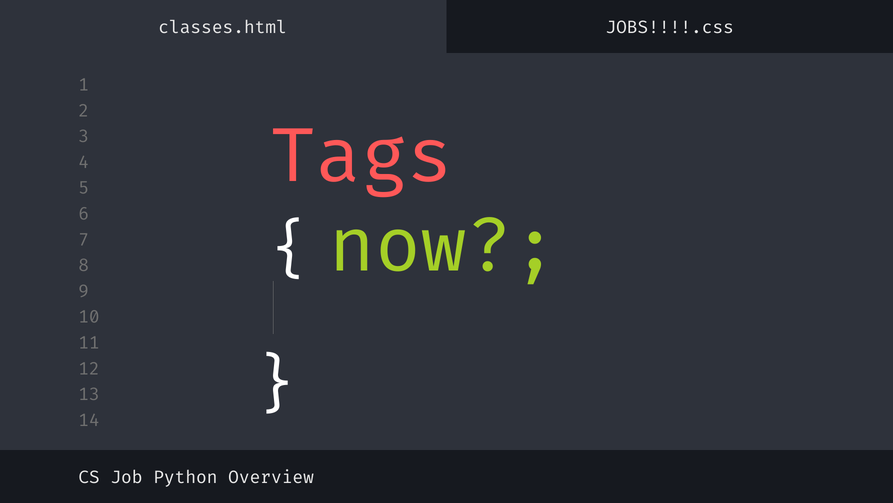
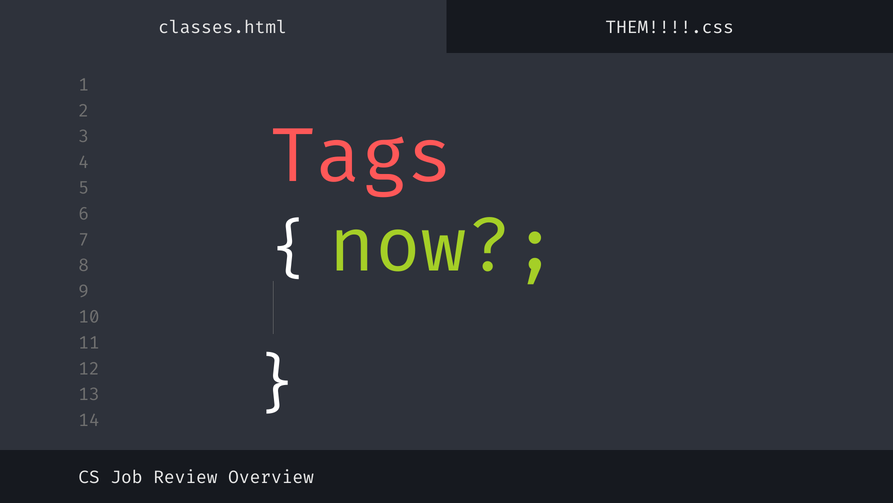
JOBS!!!!.css: JOBS!!!!.css -> THEM!!!!.css
Python: Python -> Review
